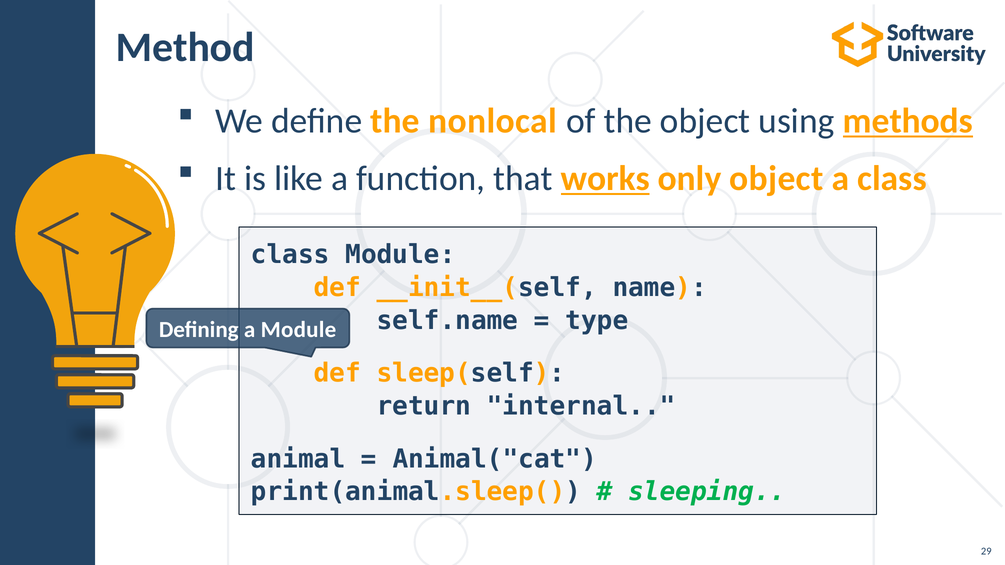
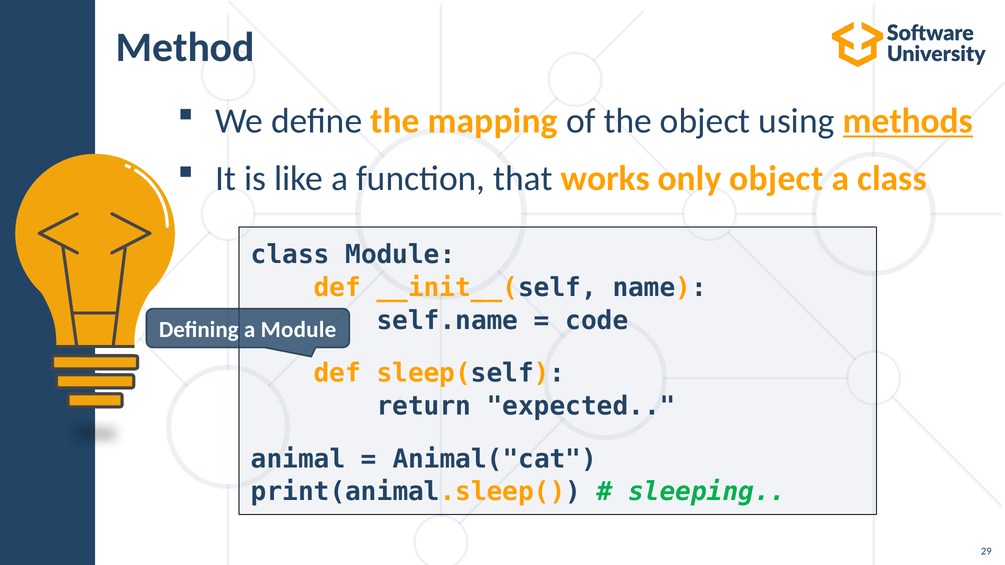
nonlocal: nonlocal -> mapping
works underline: present -> none
type: type -> code
internal: internal -> expected
